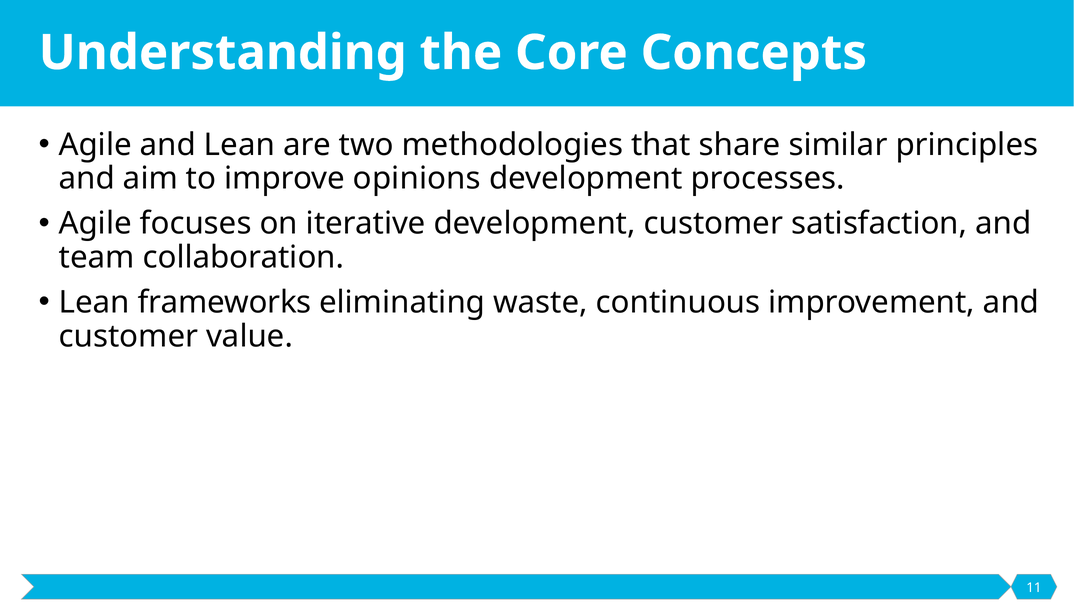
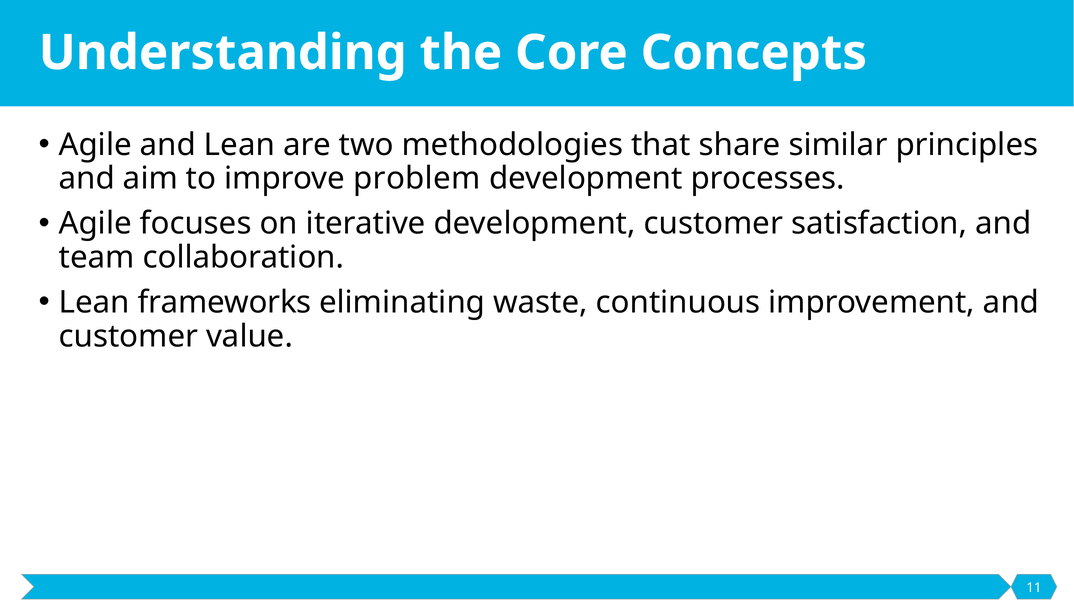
opinions: opinions -> problem
